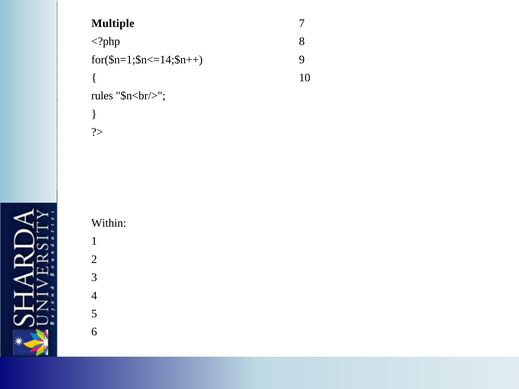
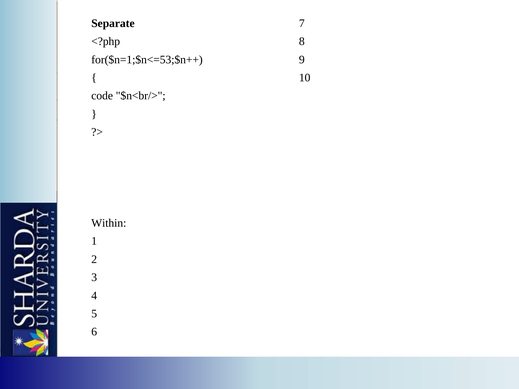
Multiple: Multiple -> Separate
for($n=1;$n<=14;$n++: for($n=1;$n<=14;$n++ -> for($n=1;$n<=53;$n++
rules: rules -> code
